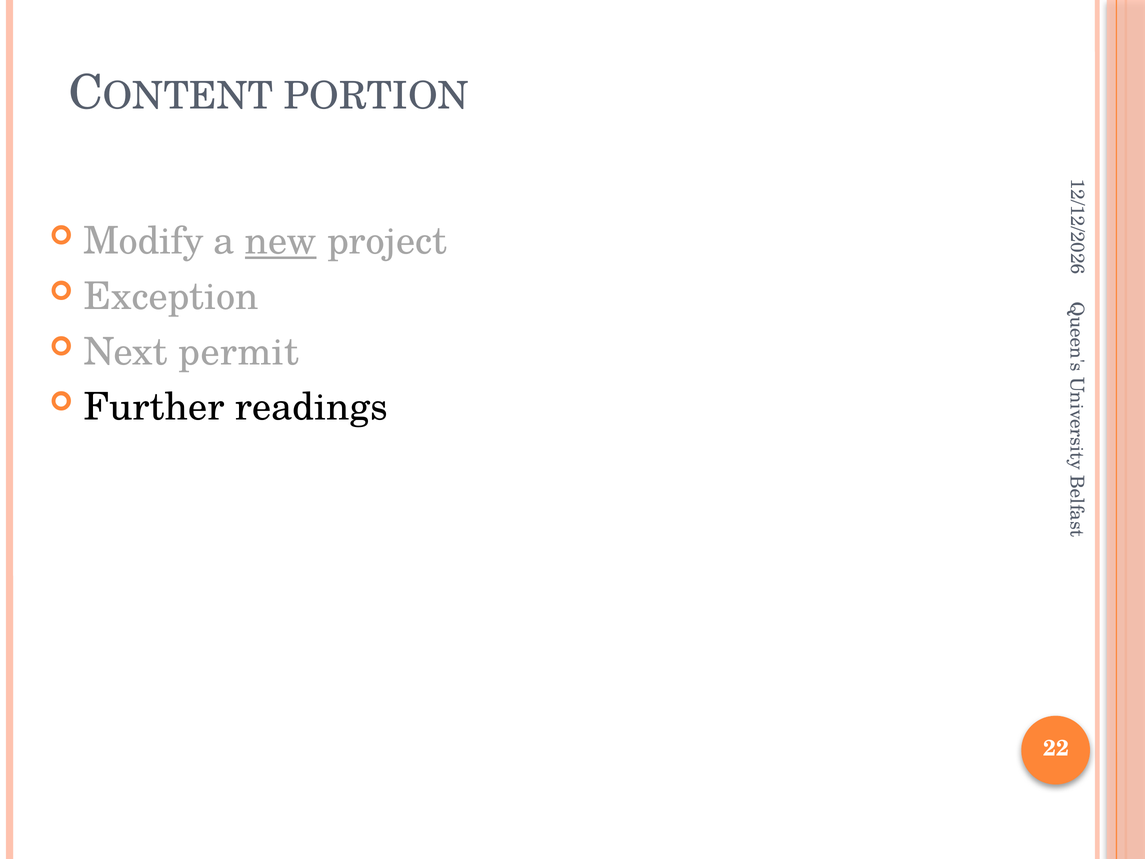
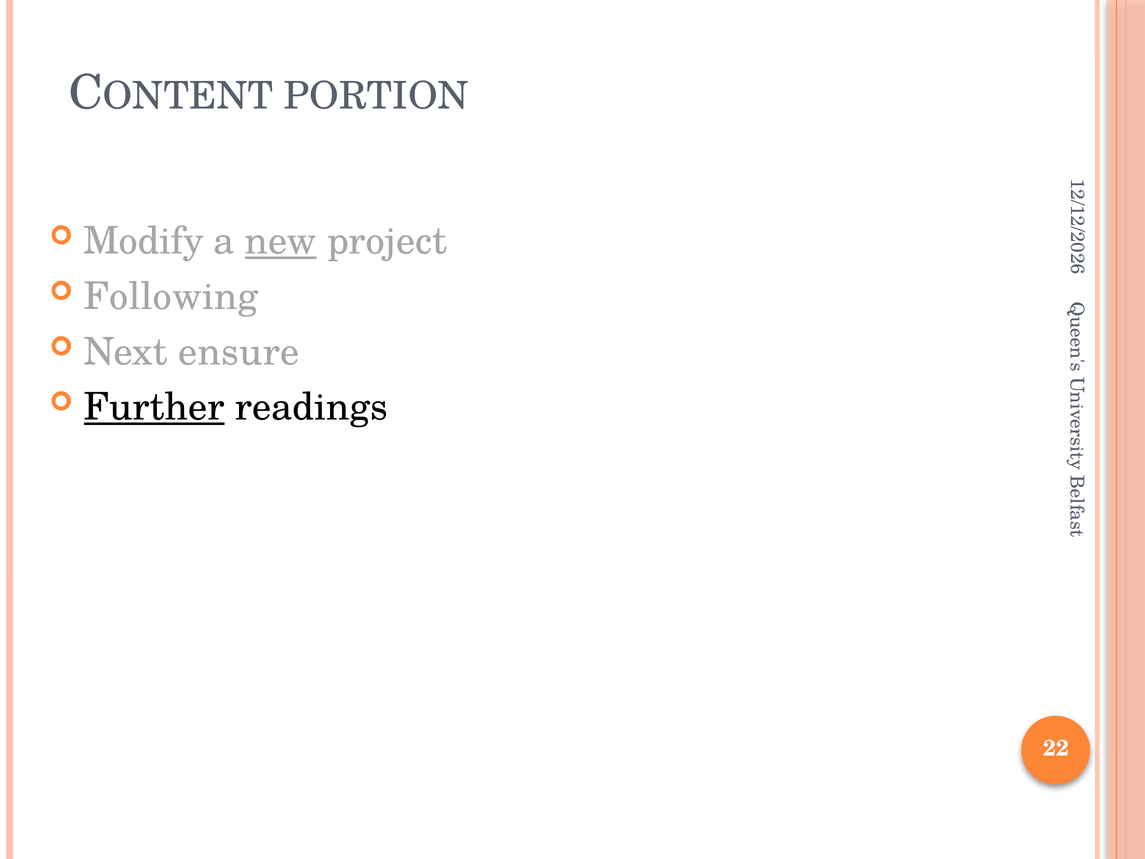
Exception: Exception -> Following
permit: permit -> ensure
Further underline: none -> present
